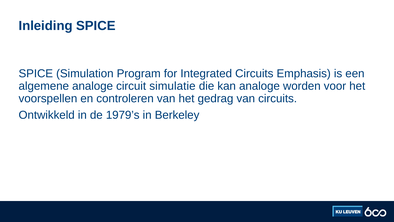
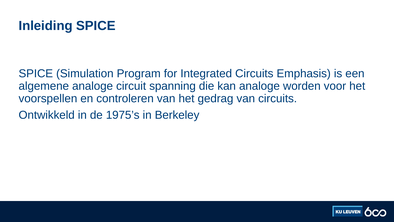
simulatie: simulatie -> spanning
1979’s: 1979’s -> 1975’s
